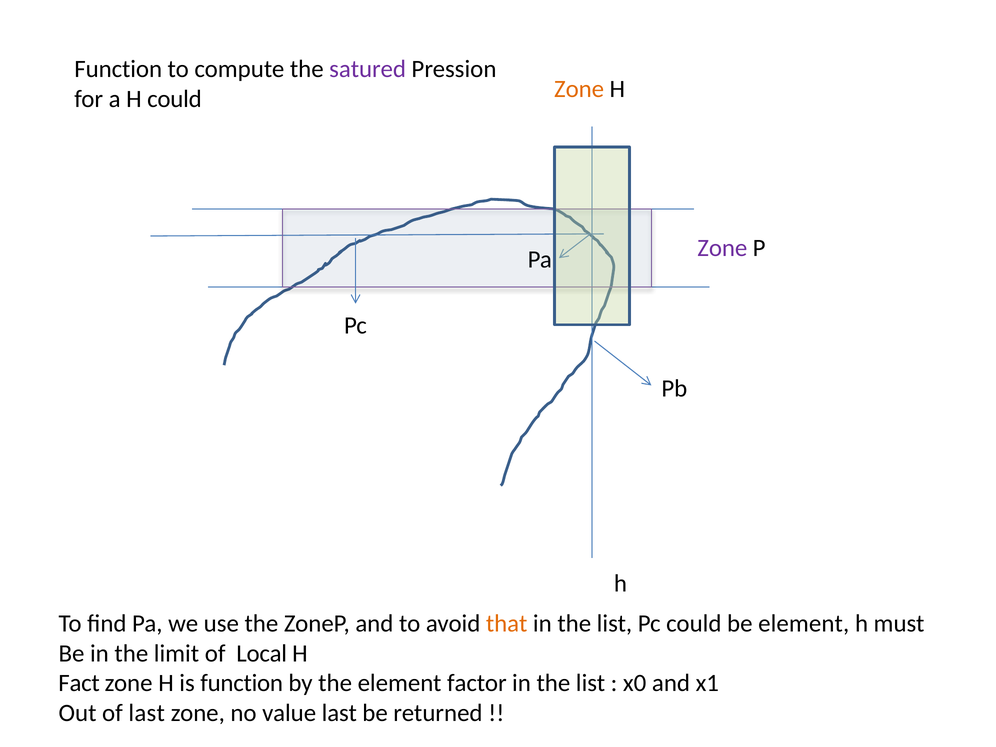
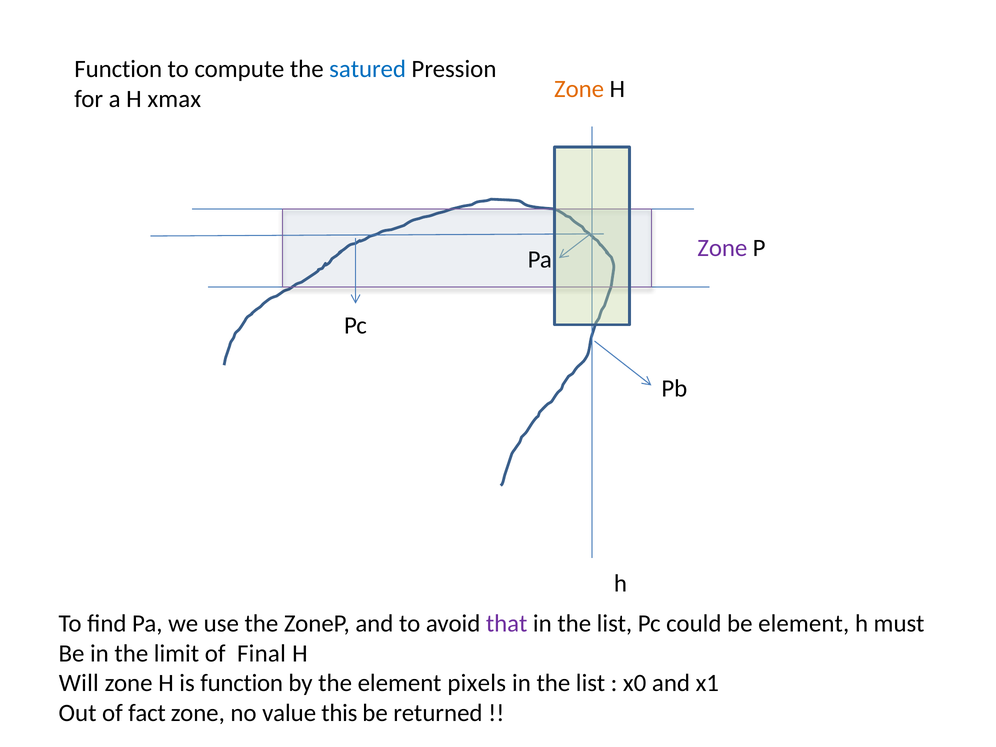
satured colour: purple -> blue
H could: could -> xmax
that colour: orange -> purple
Local: Local -> Final
Fact: Fact -> Will
factor: factor -> pixels
of last: last -> fact
value last: last -> this
